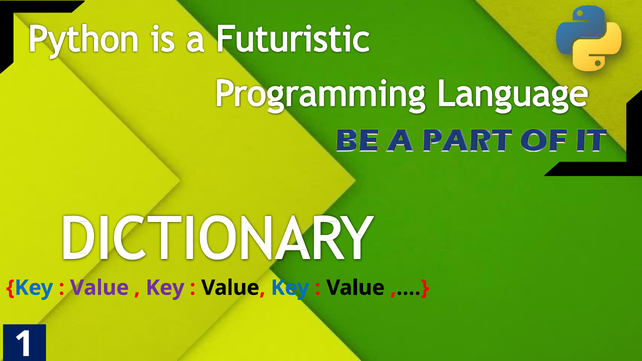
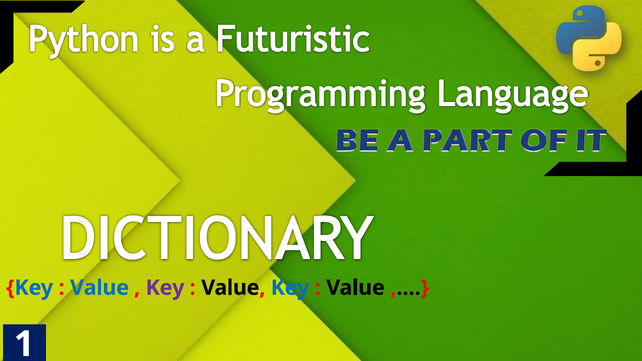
Value at (100, 288) colour: purple -> blue
